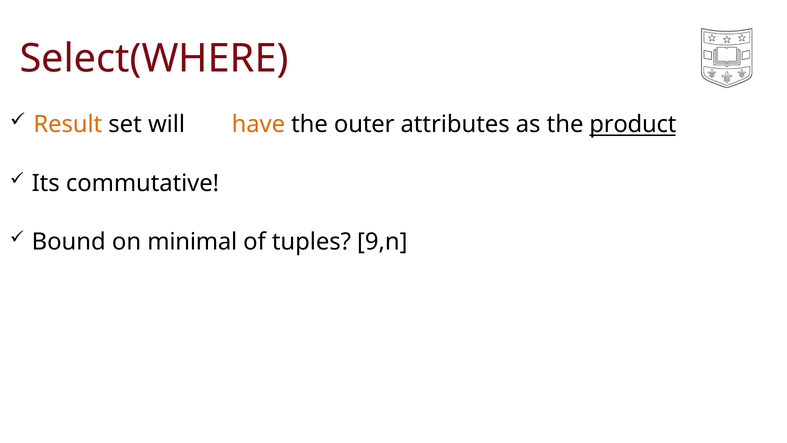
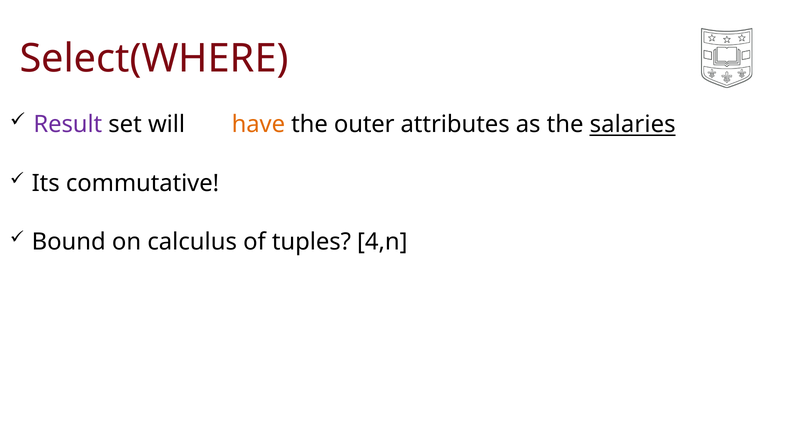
Result colour: orange -> purple
product: product -> salaries
minimal: minimal -> calculus
9,n: 9,n -> 4,n
